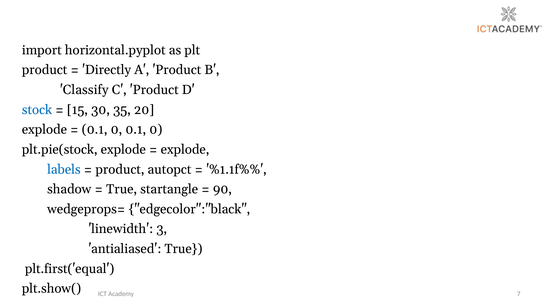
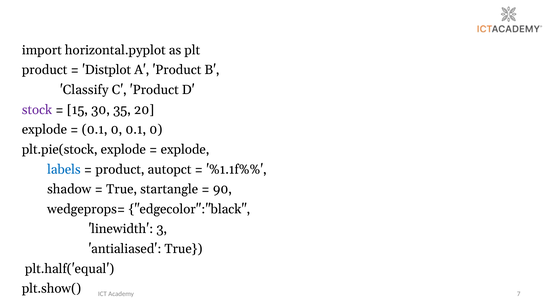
Directly: Directly -> Distplot
stock colour: blue -> purple
plt.first('equal: plt.first('equal -> plt.half('equal
